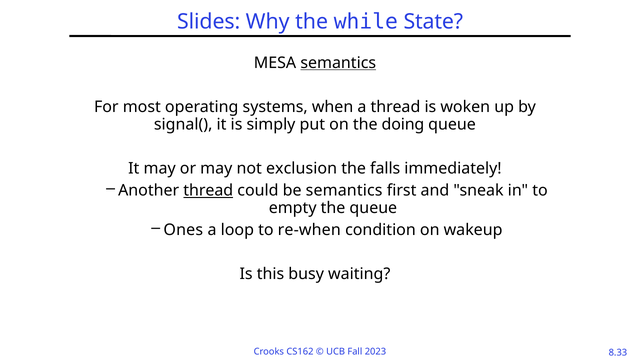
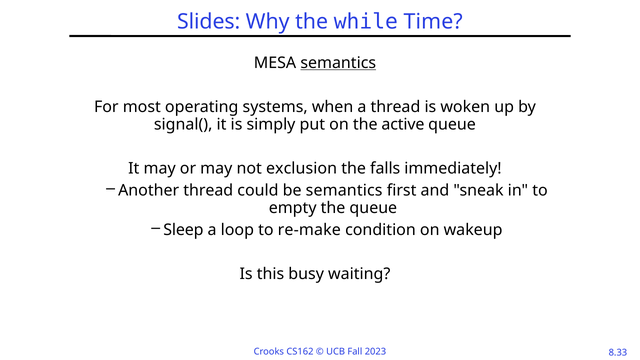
State: State -> Time
doing: doing -> active
thread at (208, 191) underline: present -> none
Ones: Ones -> Sleep
re-when: re-when -> re-make
